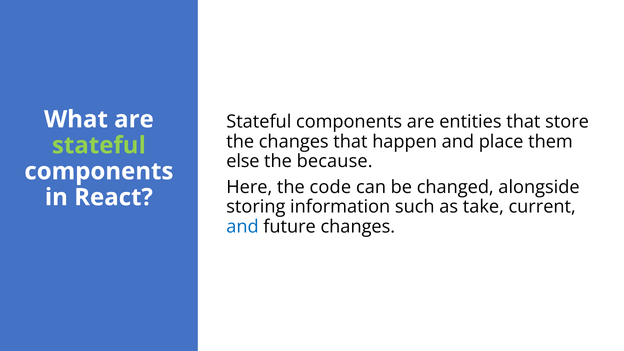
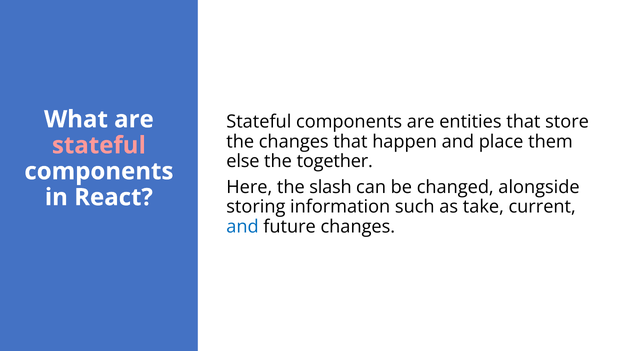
stateful at (99, 145) colour: light green -> pink
because: because -> together
code: code -> slash
